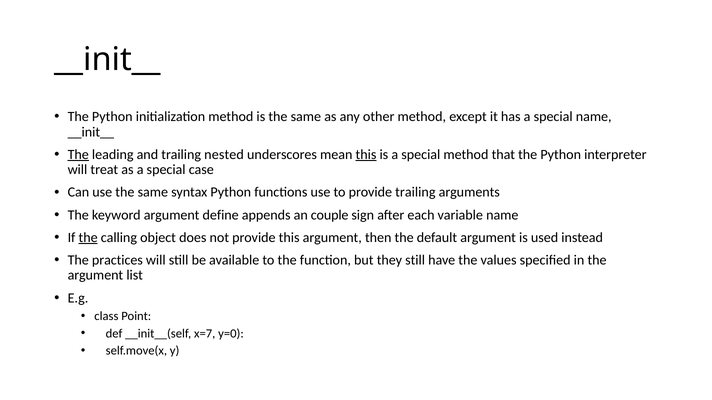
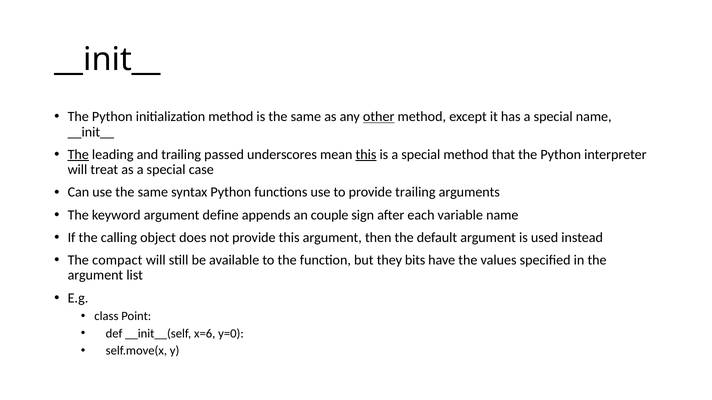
other underline: none -> present
nested: nested -> passed
the at (88, 238) underline: present -> none
practices: practices -> compact
they still: still -> bits
x=7: x=7 -> x=6
